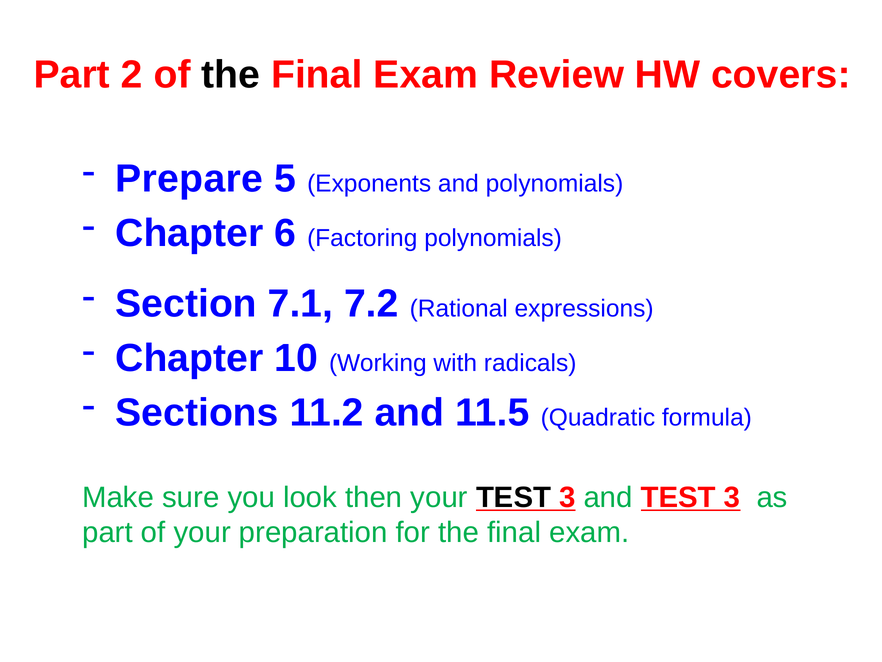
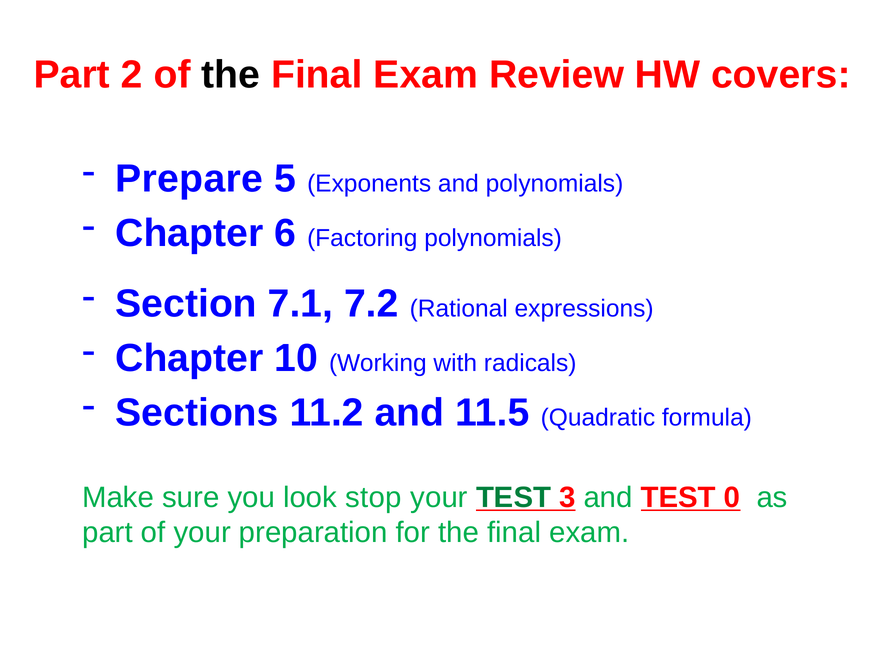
then: then -> stop
TEST at (514, 497) colour: black -> green
and TEST 3: 3 -> 0
